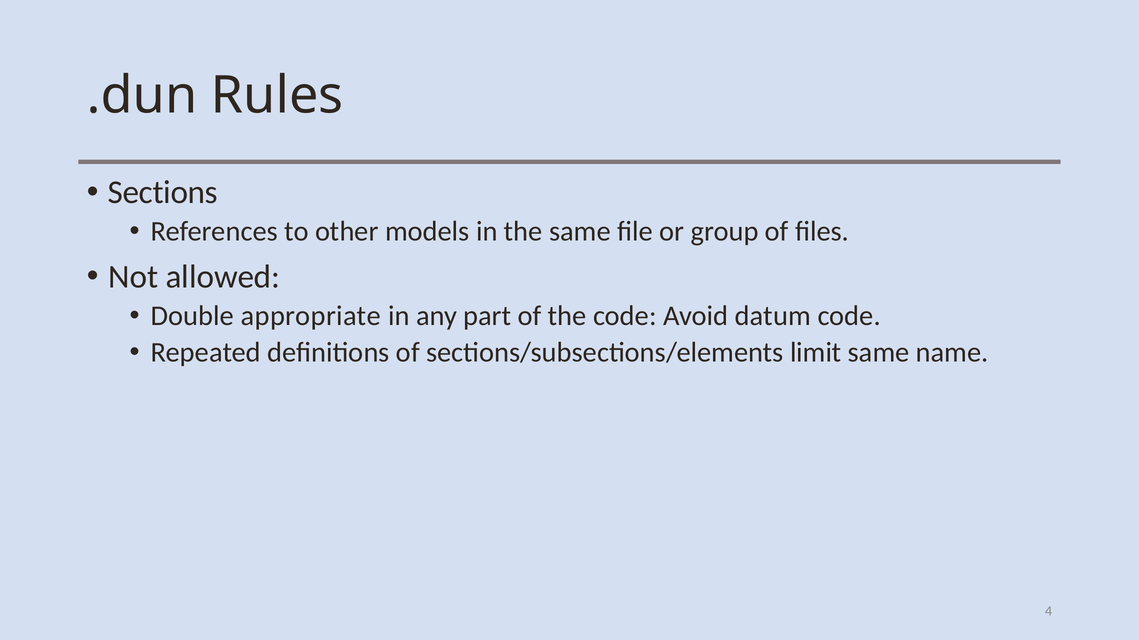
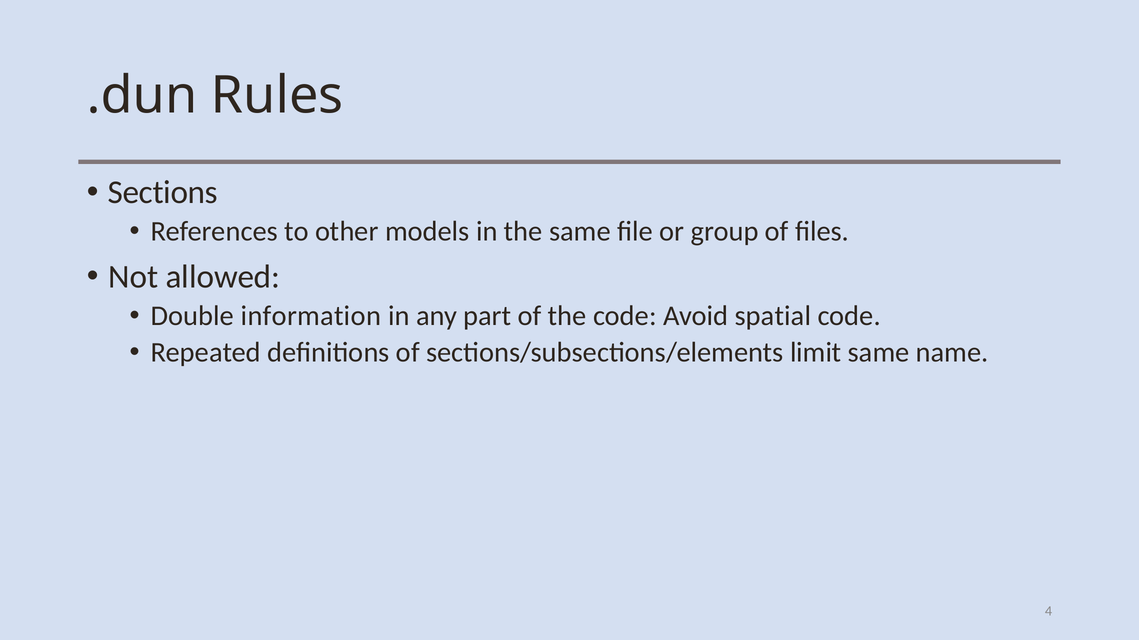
appropriate: appropriate -> information
datum: datum -> spatial
